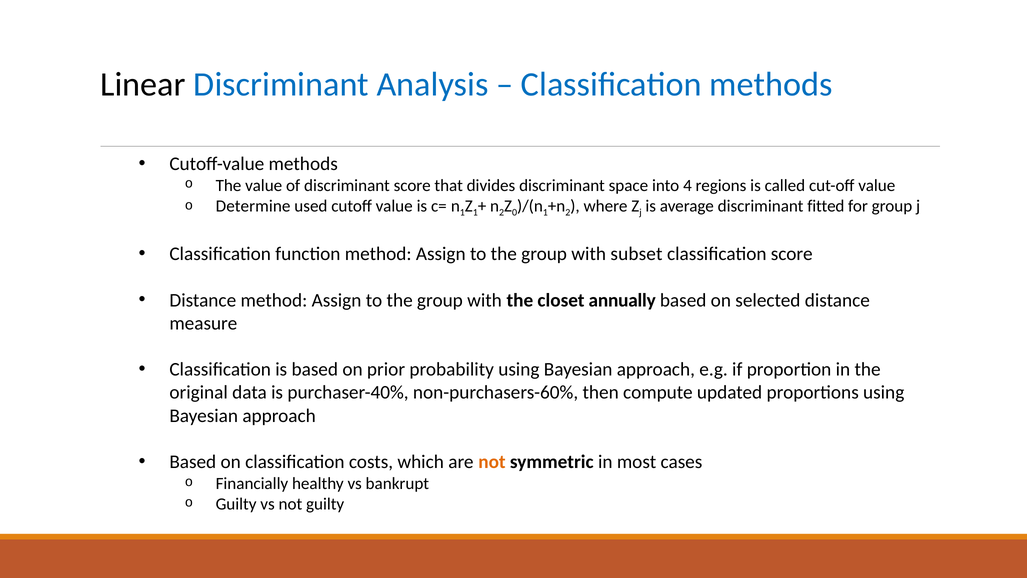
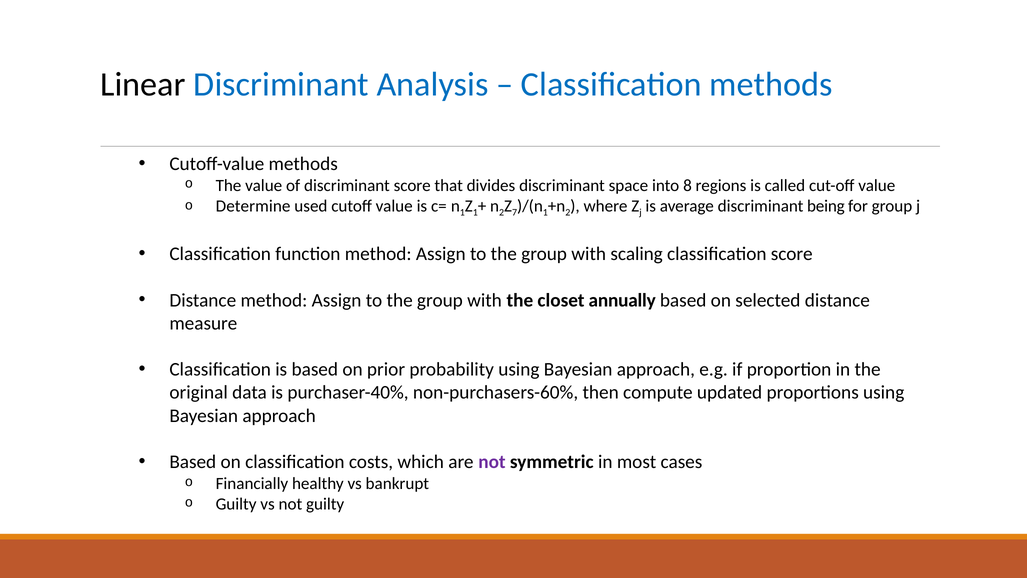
4: 4 -> 8
0: 0 -> 7
fitted: fitted -> being
subset: subset -> scaling
not at (492, 462) colour: orange -> purple
